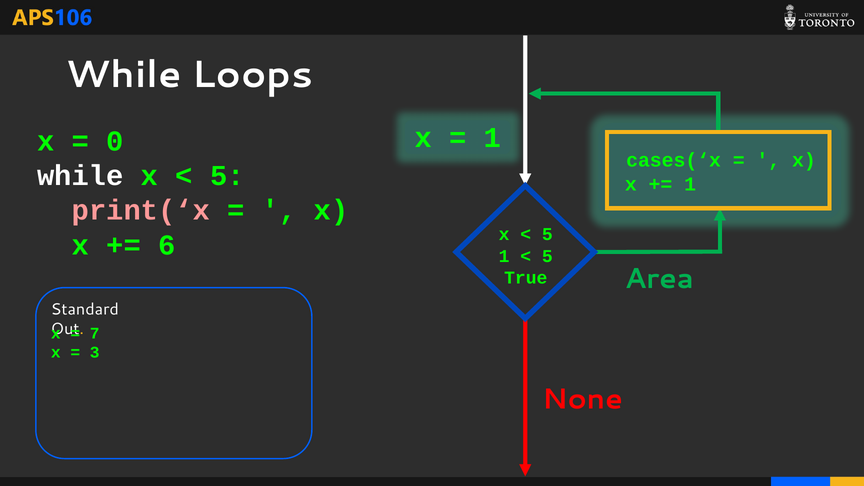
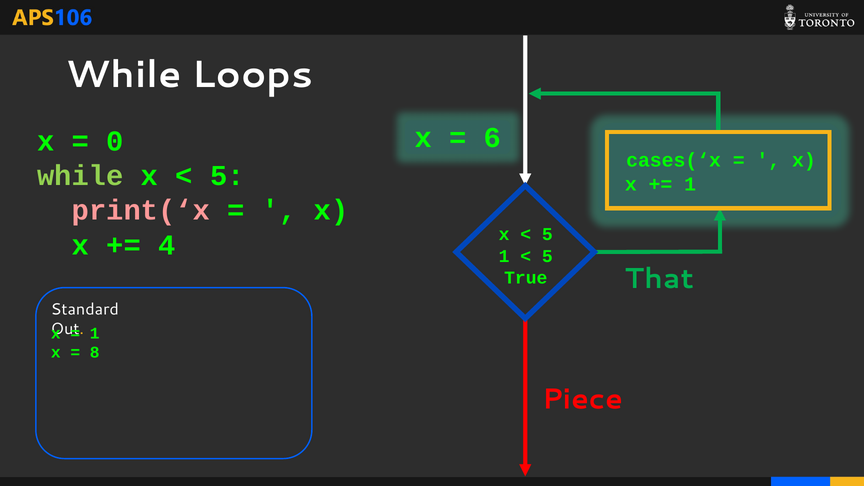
1 at (492, 138): 1 -> 6
while at (80, 176) colour: white -> light green
6: 6 -> 4
Area: Area -> That
7 at (95, 333): 7 -> 1
3: 3 -> 8
None: None -> Piece
